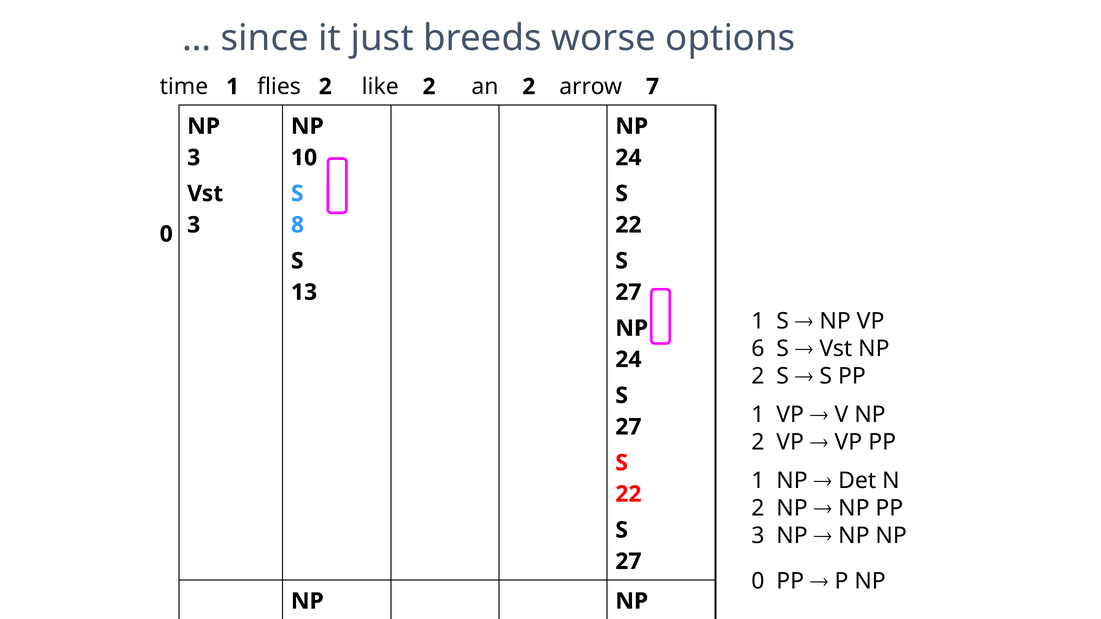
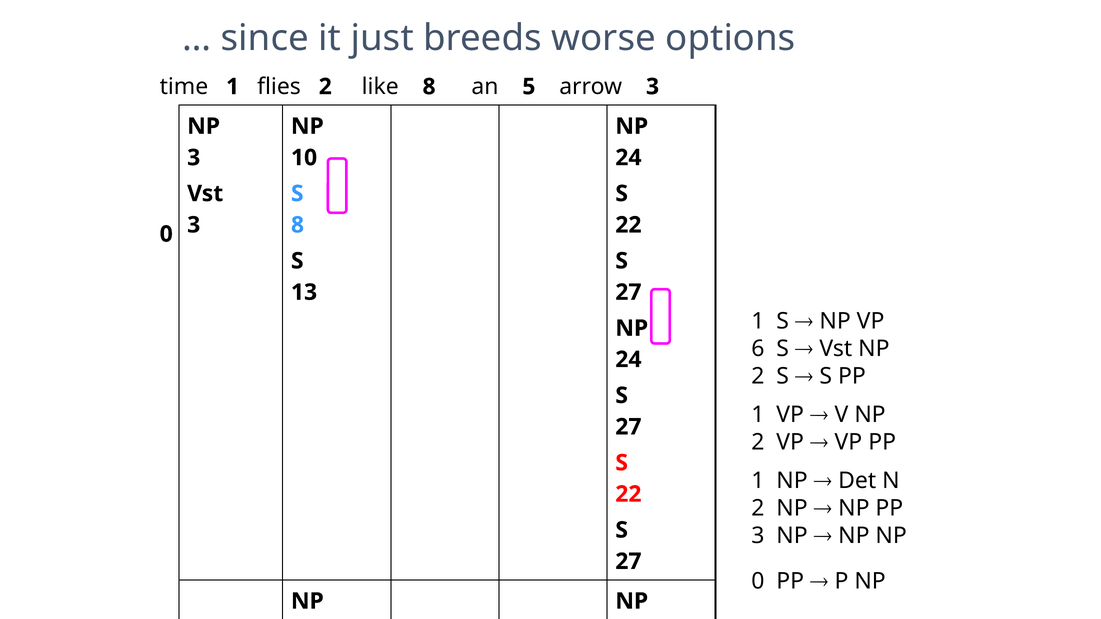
like 2: 2 -> 8
an 2: 2 -> 5
arrow 7: 7 -> 3
